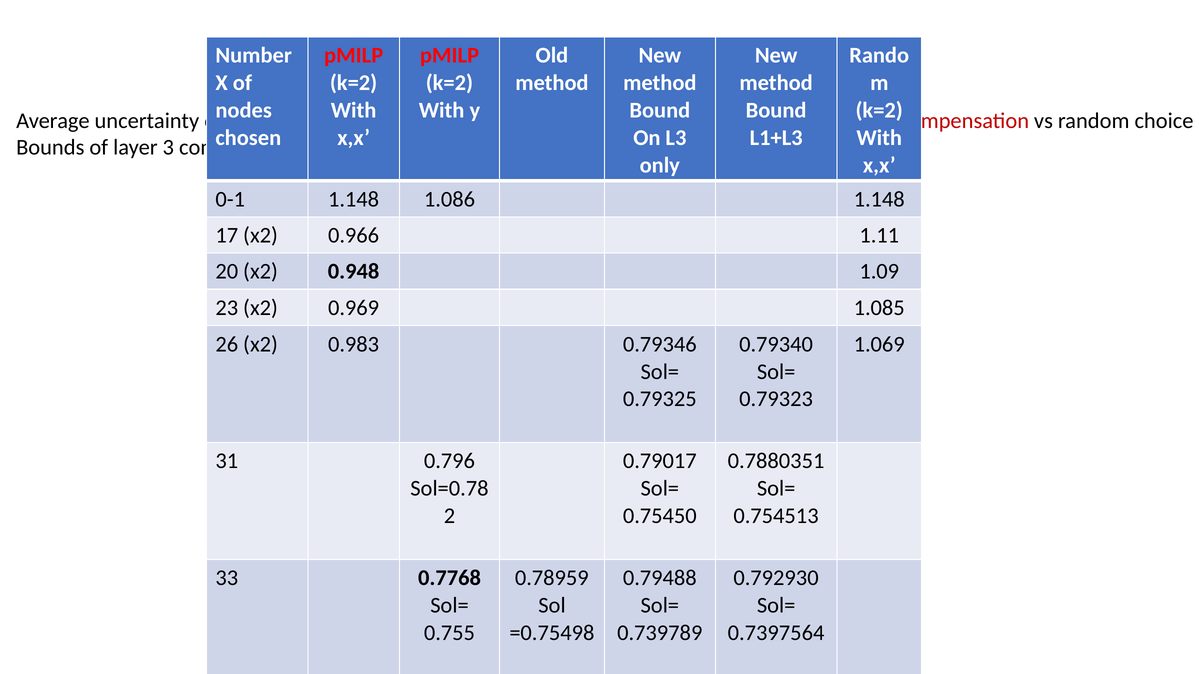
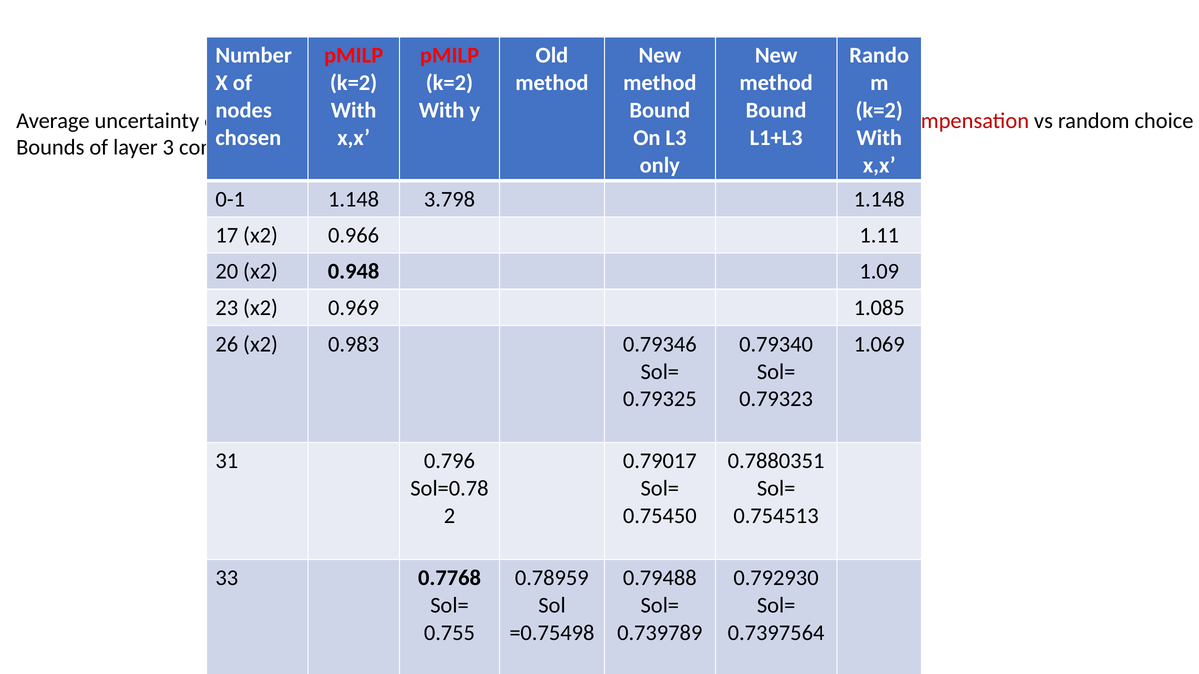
1.086: 1.086 -> 3.798
